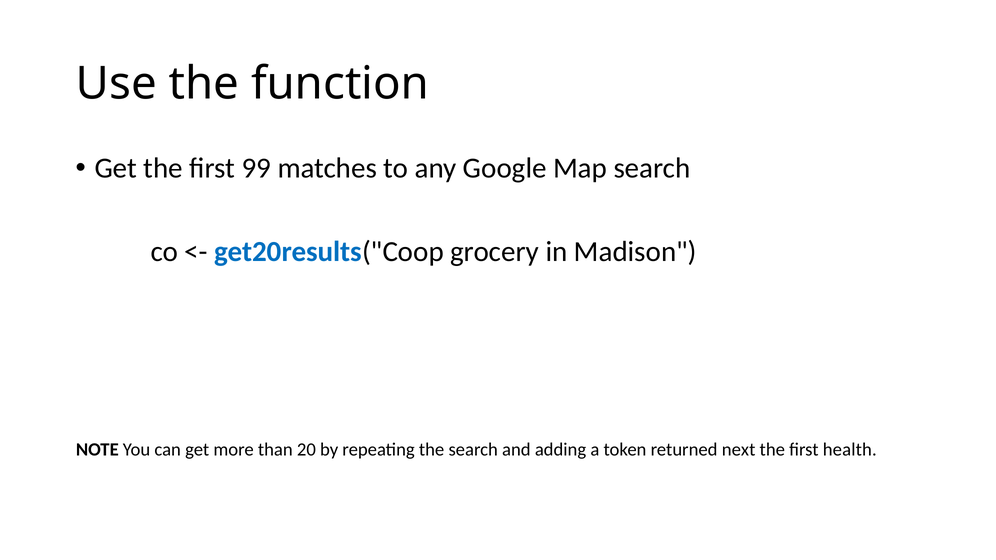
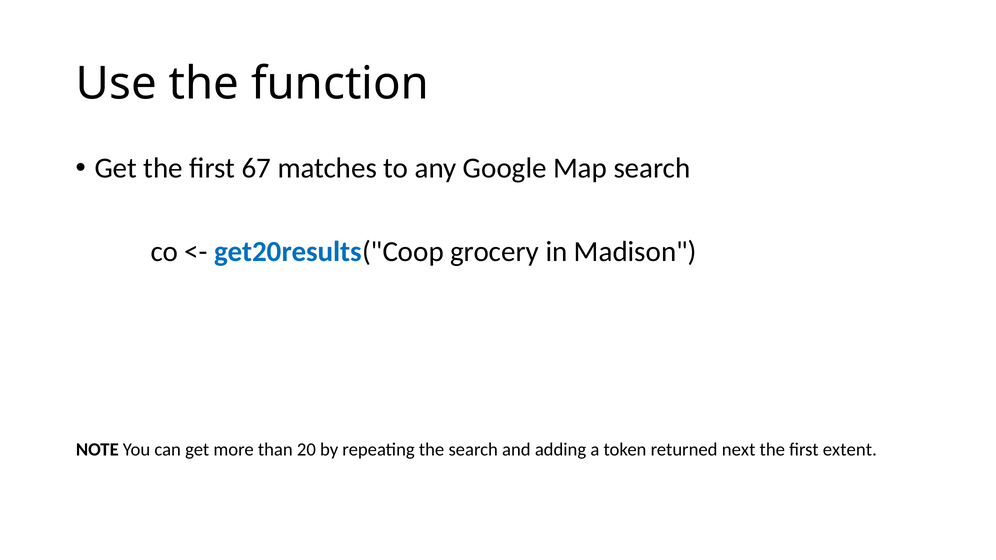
99: 99 -> 67
health: health -> extent
